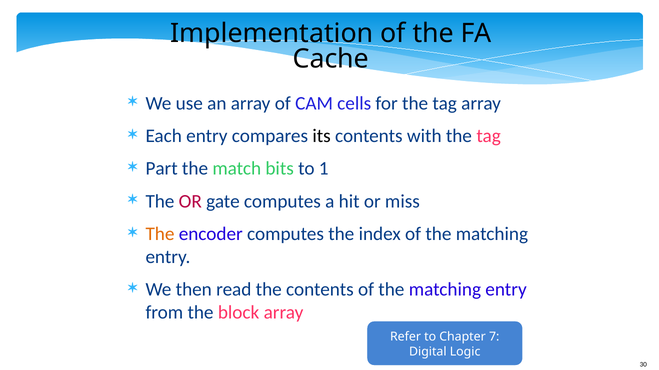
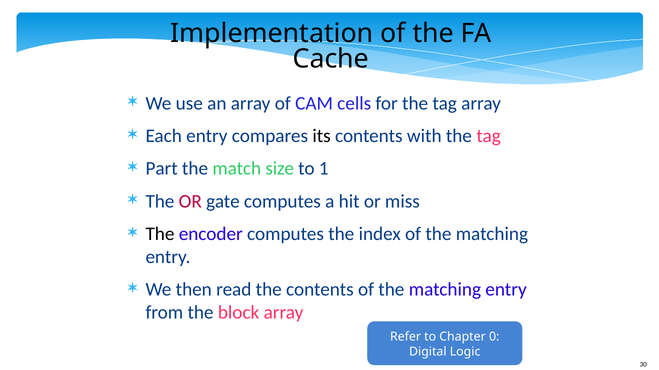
bits: bits -> size
The at (160, 234) colour: orange -> black
7: 7 -> 0
